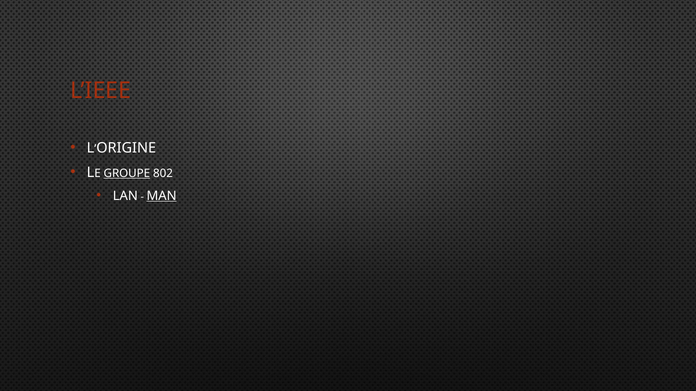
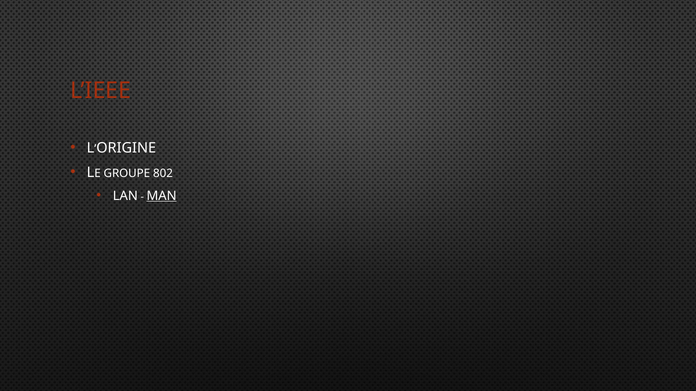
GROUPE underline: present -> none
